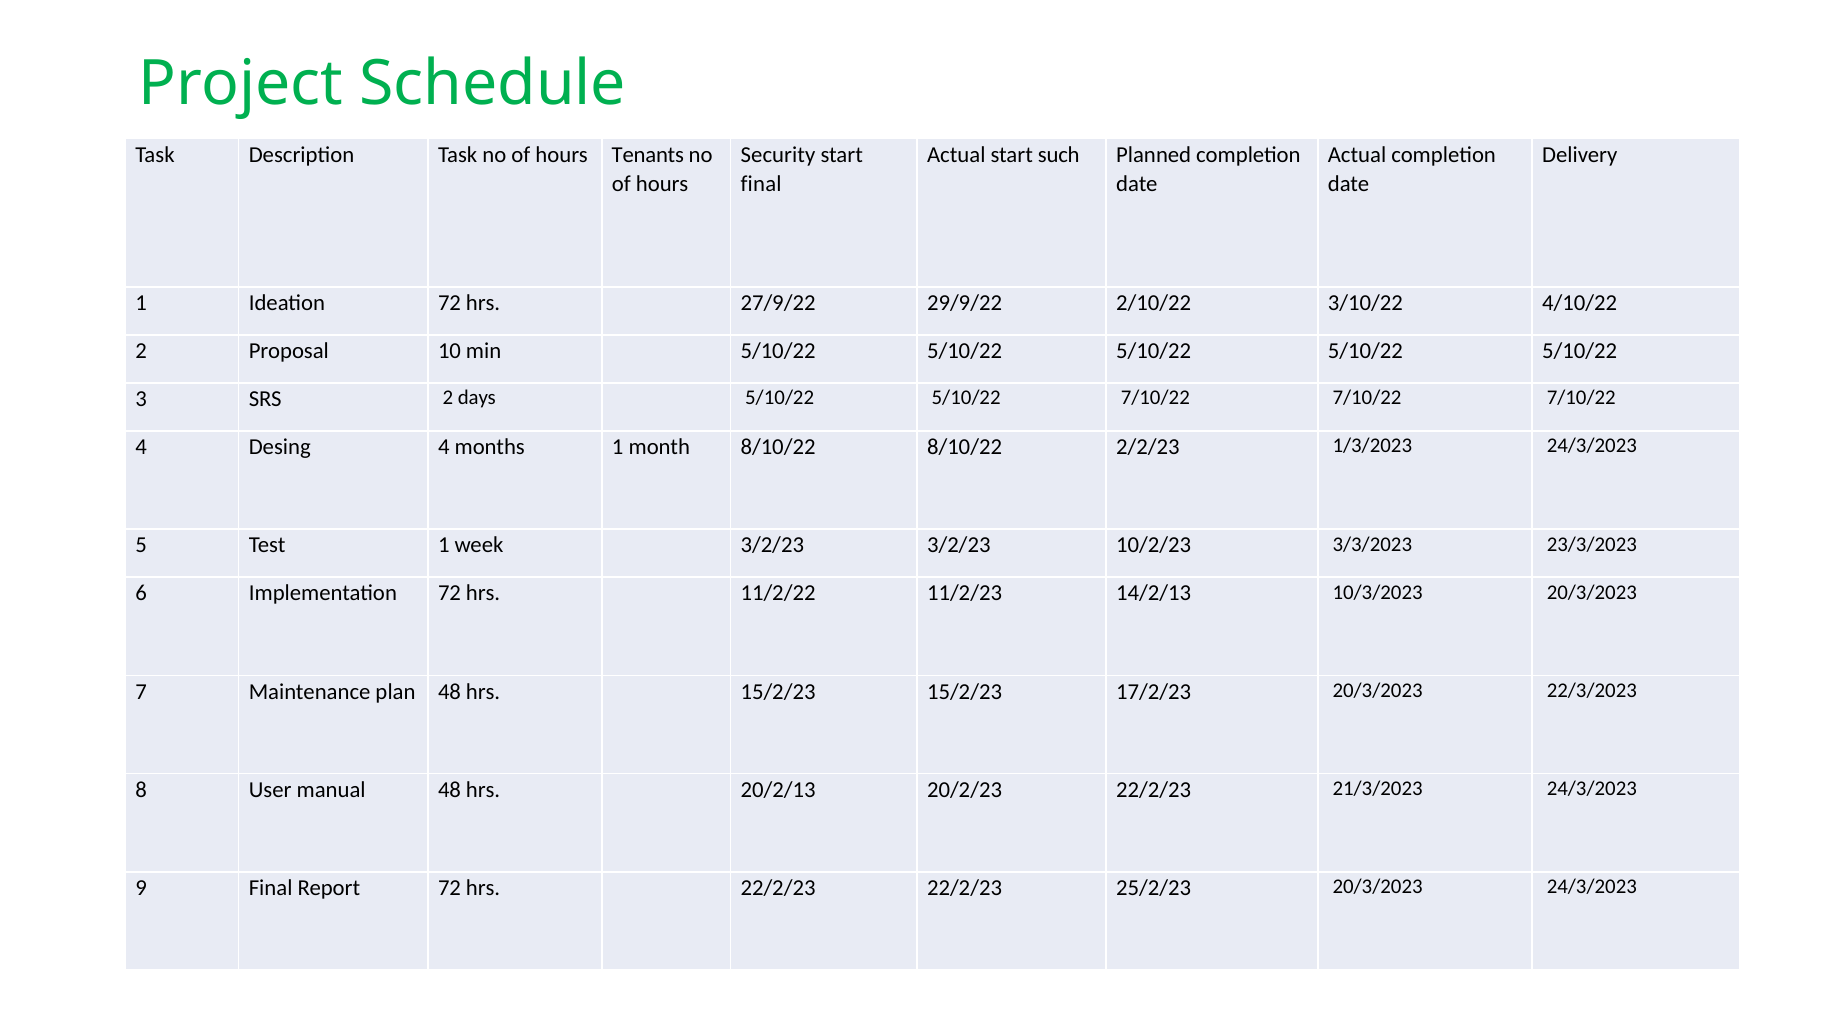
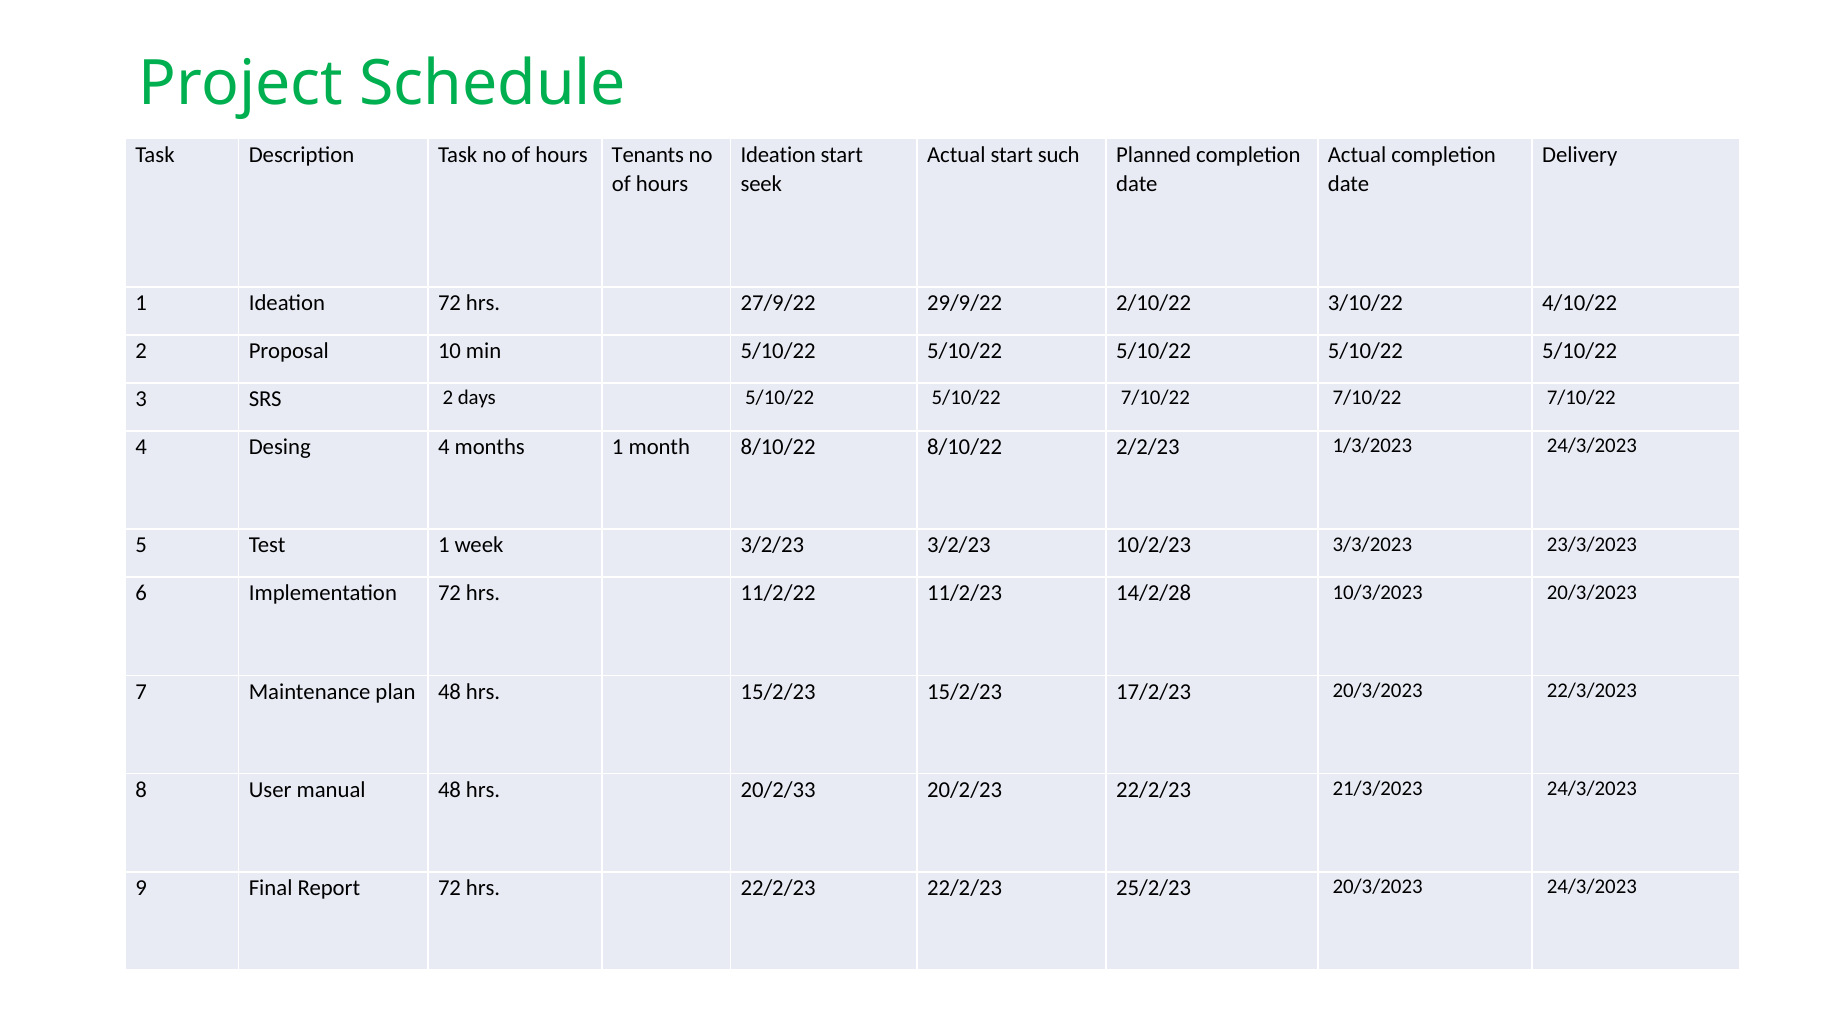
Security at (778, 155): Security -> Ideation
final at (761, 184): final -> seek
14/2/13: 14/2/13 -> 14/2/28
20/2/13: 20/2/13 -> 20/2/33
